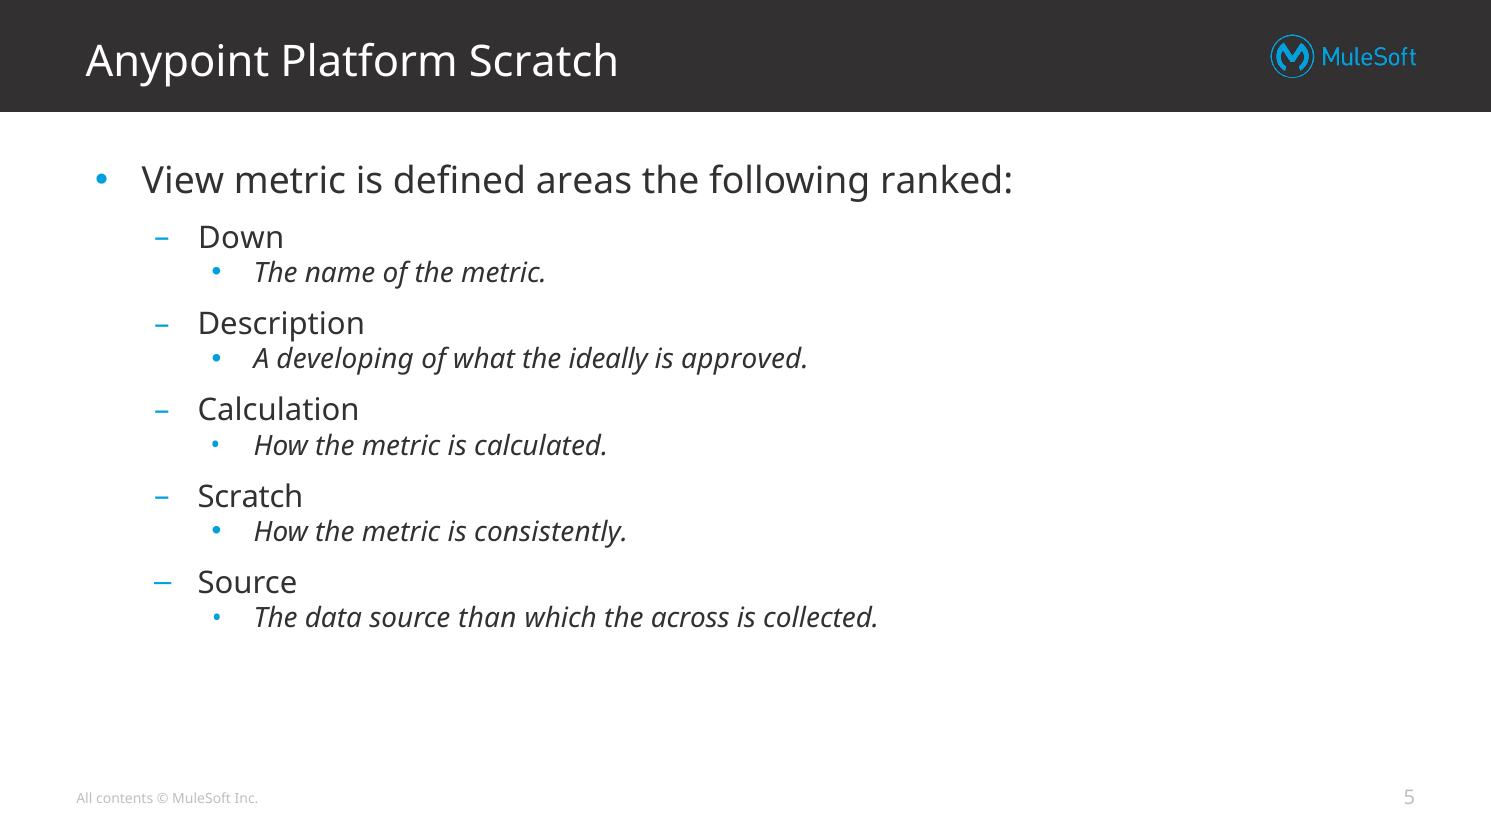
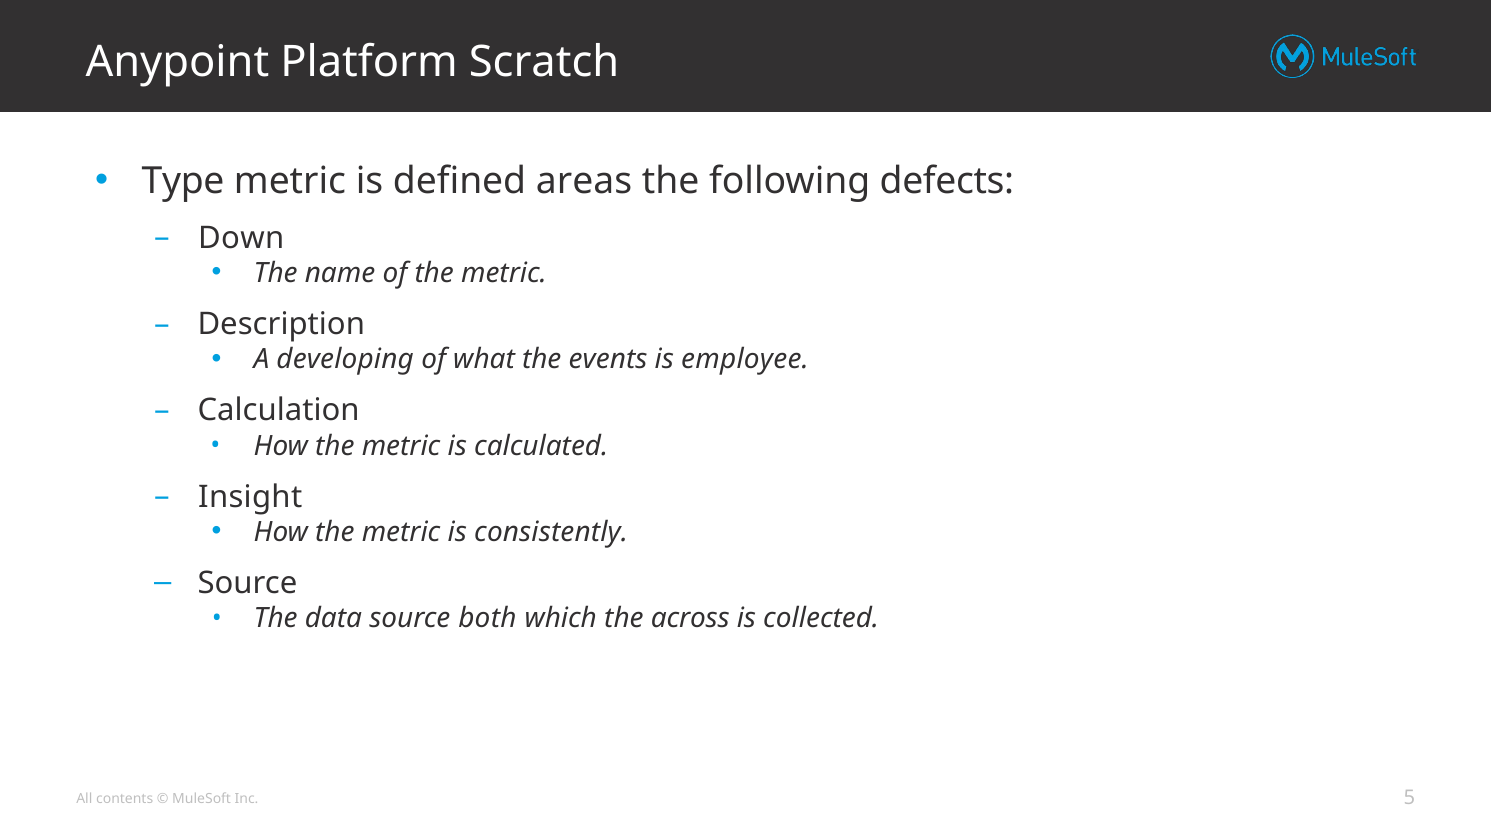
View: View -> Type
ranked: ranked -> defects
ideally: ideally -> events
approved: approved -> employee
Scratch at (251, 497): Scratch -> Insight
than: than -> both
